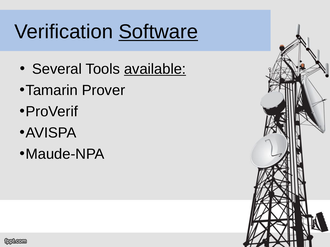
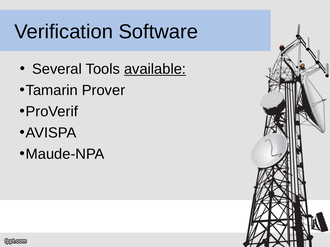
Software underline: present -> none
